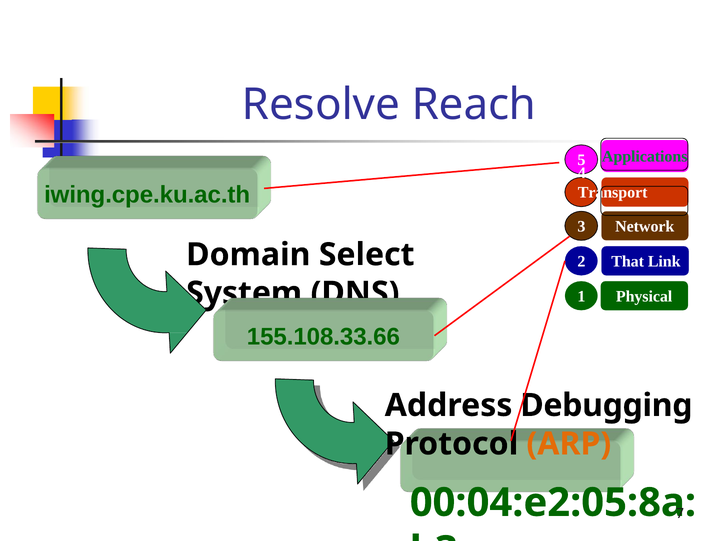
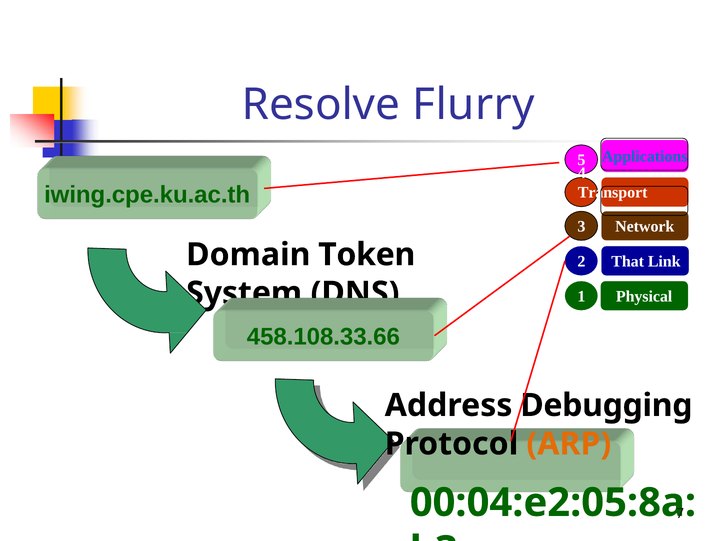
Reach: Reach -> Flurry
Applications colour: green -> blue
Select: Select -> Token
155.108.33.66: 155.108.33.66 -> 458.108.33.66
